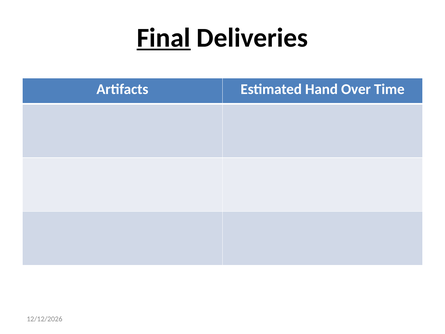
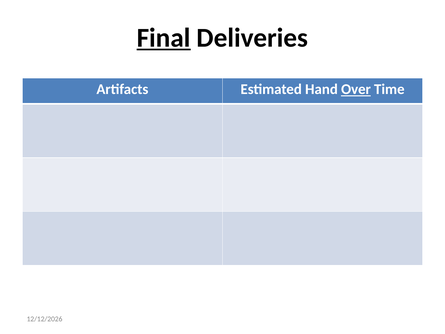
Over underline: none -> present
